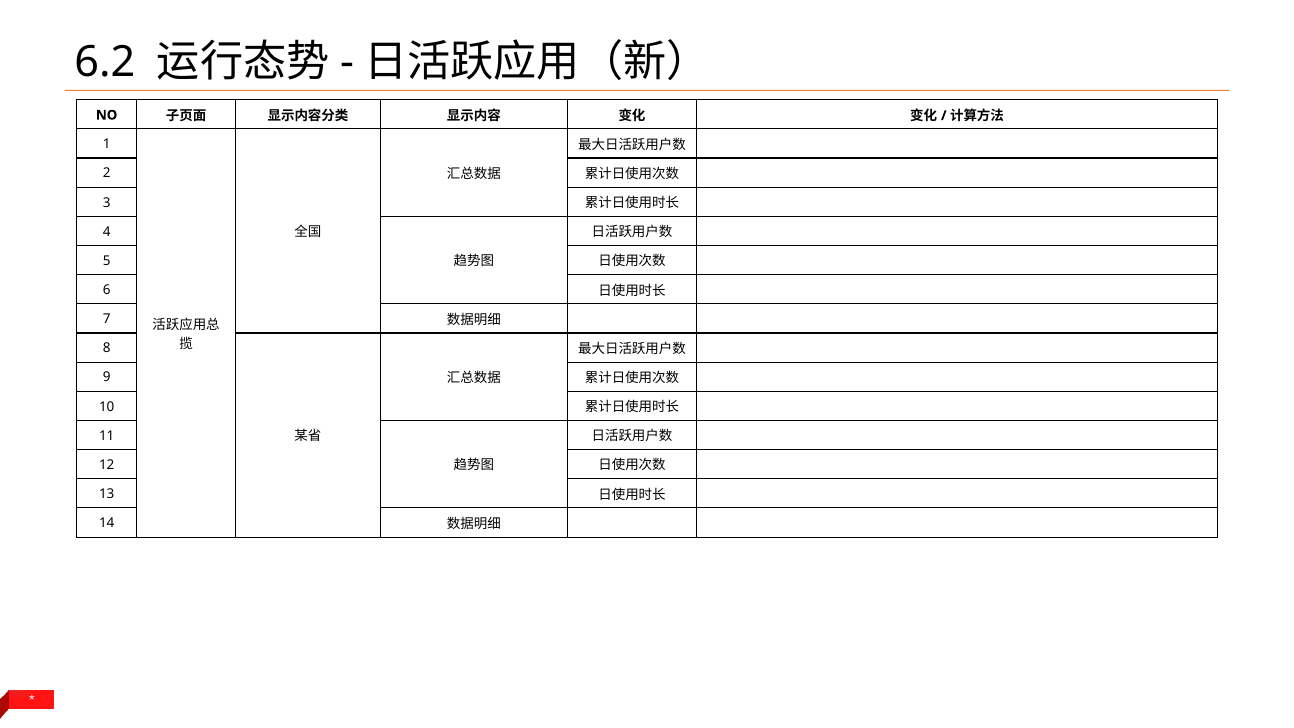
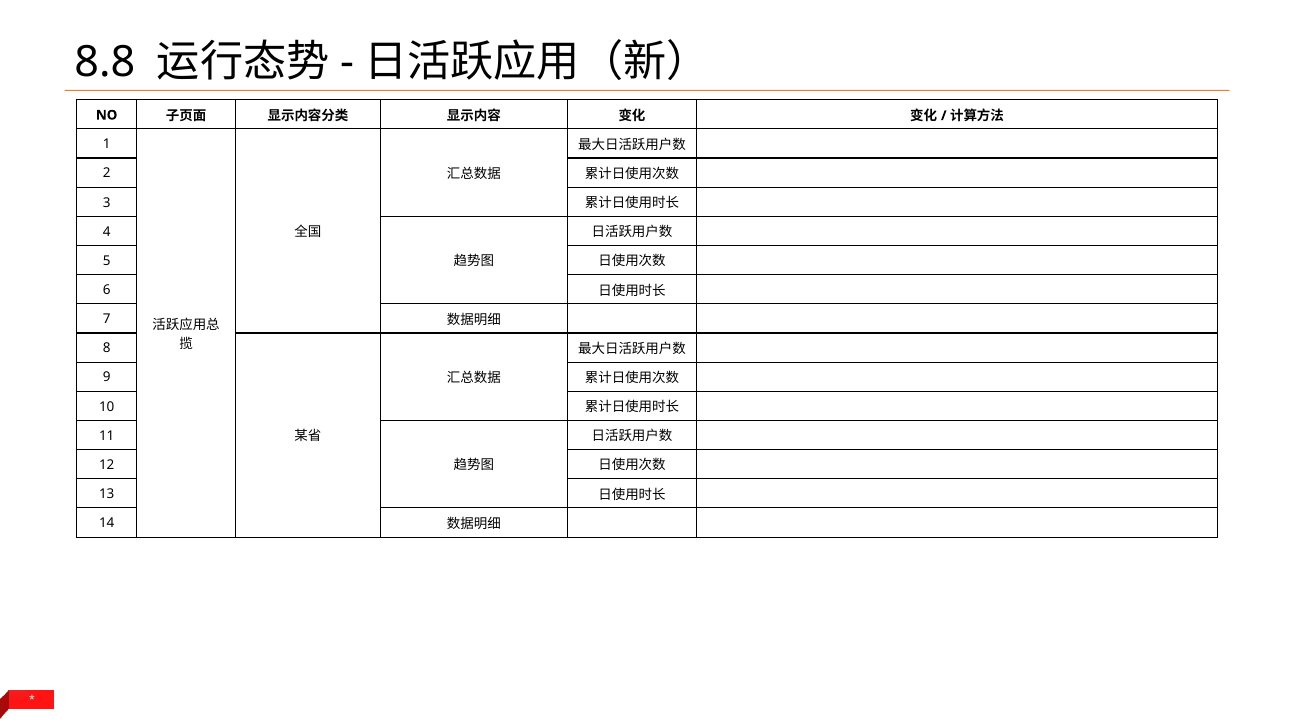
6.2: 6.2 -> 8.8
